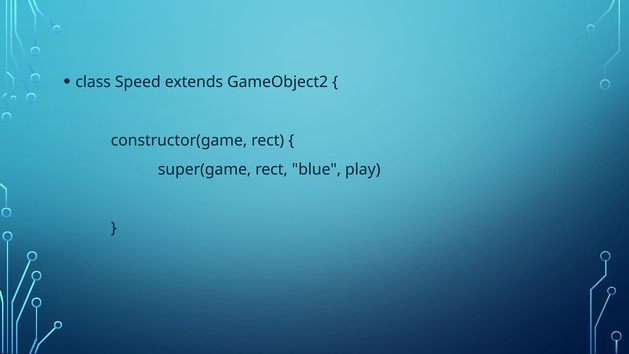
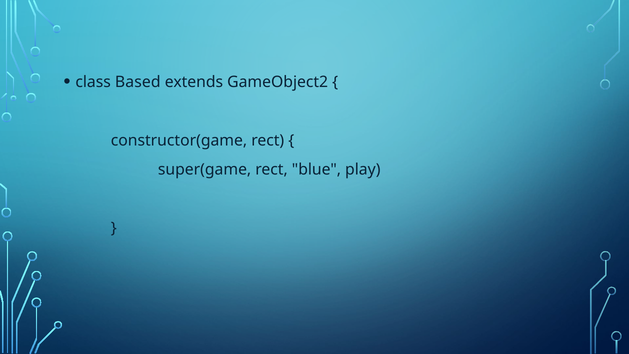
Speed: Speed -> Based
